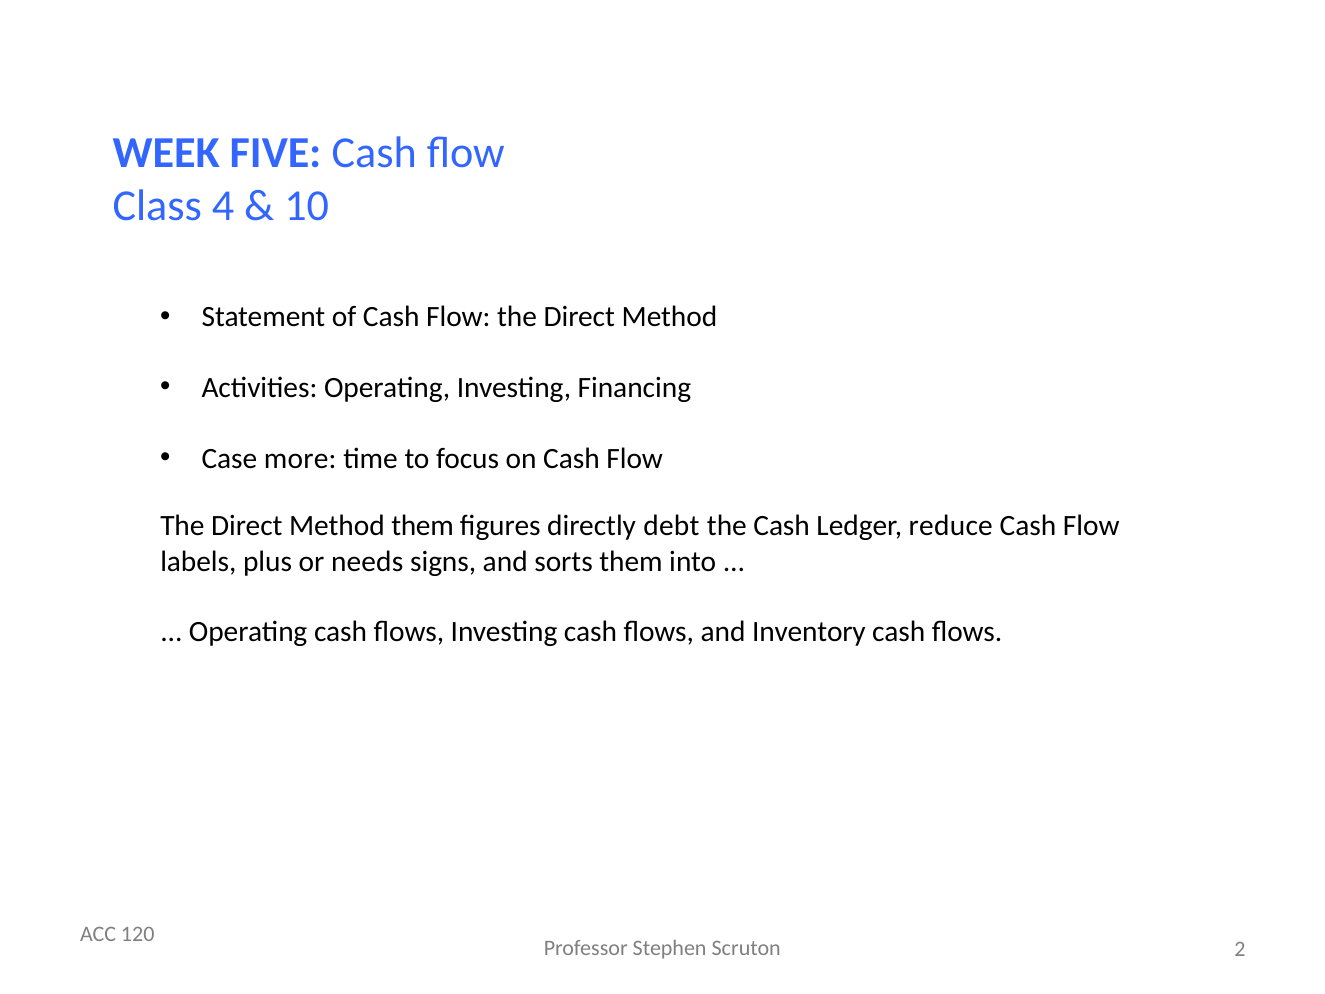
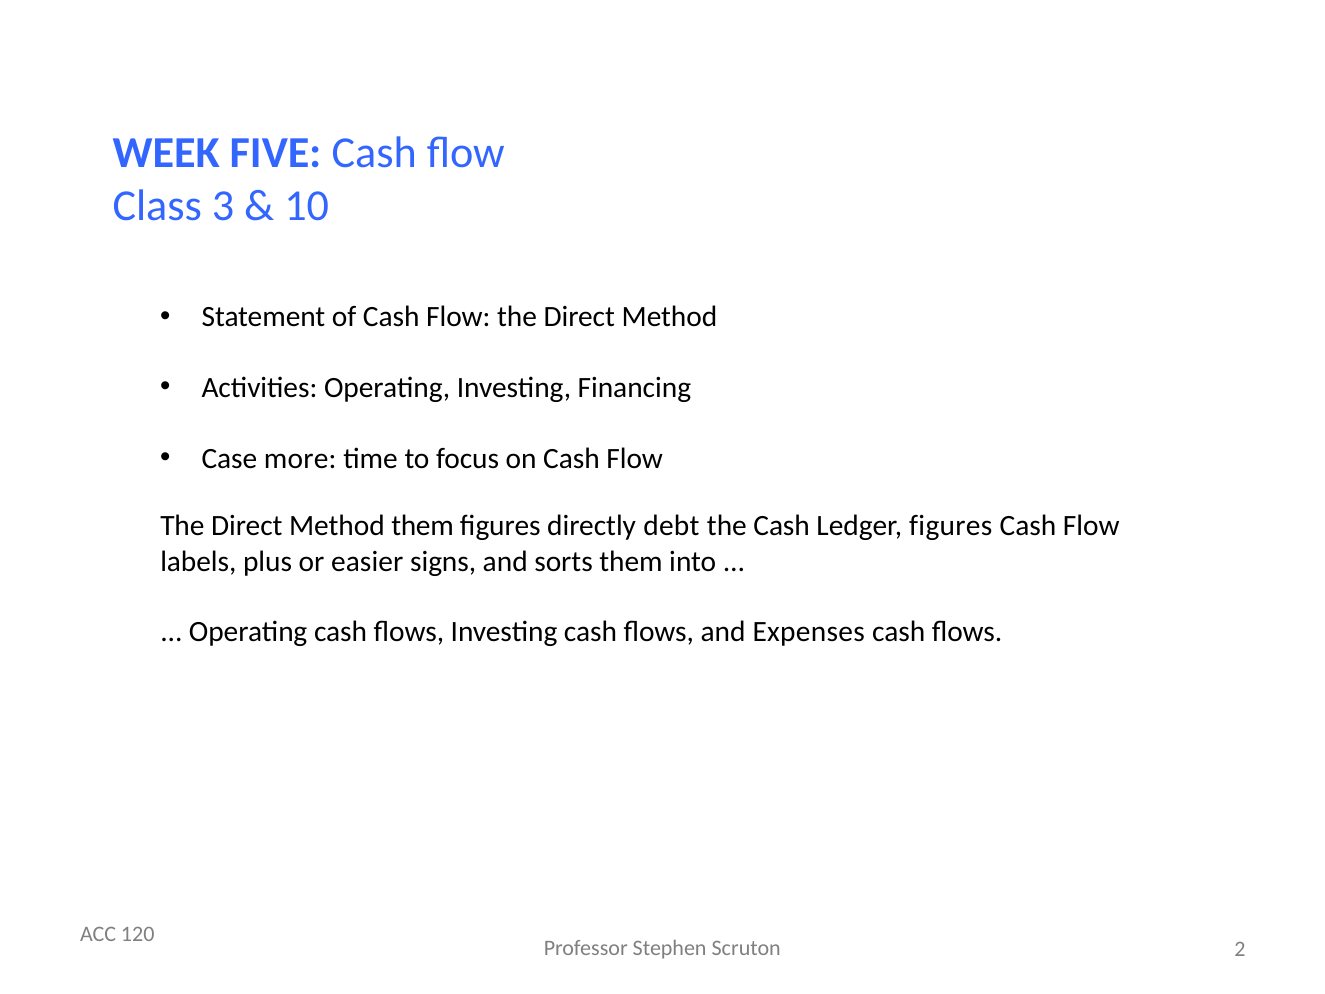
4: 4 -> 3
Ledger reduce: reduce -> figures
needs: needs -> easier
Inventory: Inventory -> Expenses
